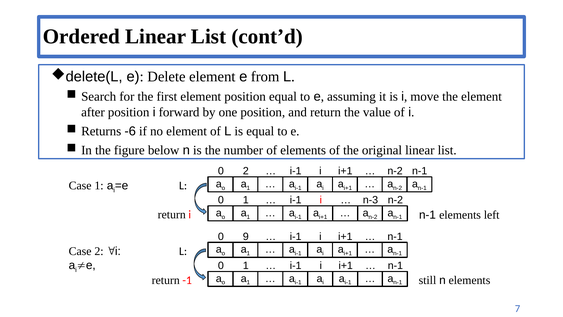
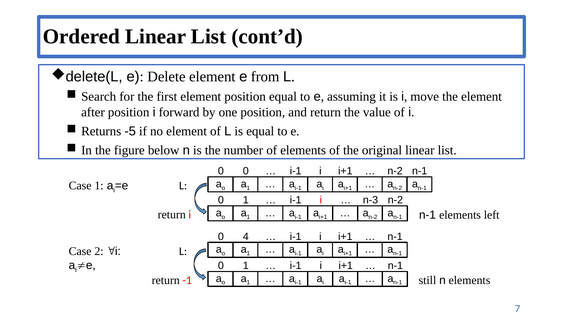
-6: -6 -> -5
0 2: 2 -> 0
9: 9 -> 4
